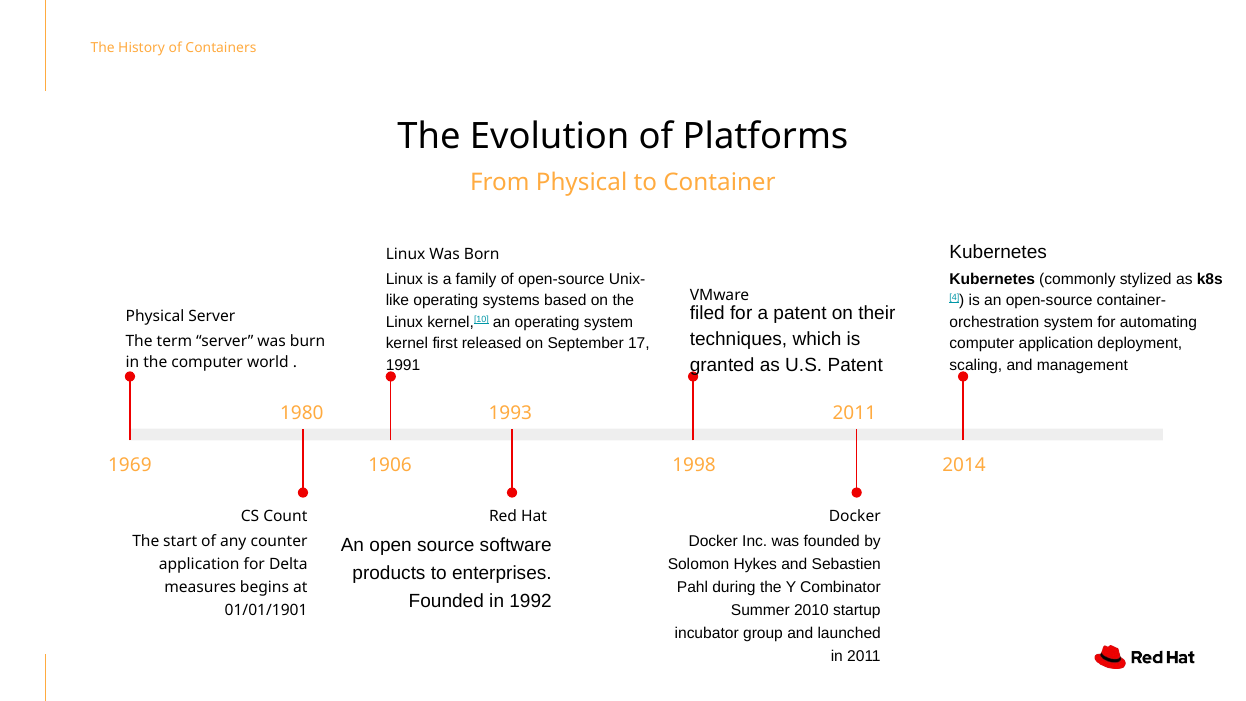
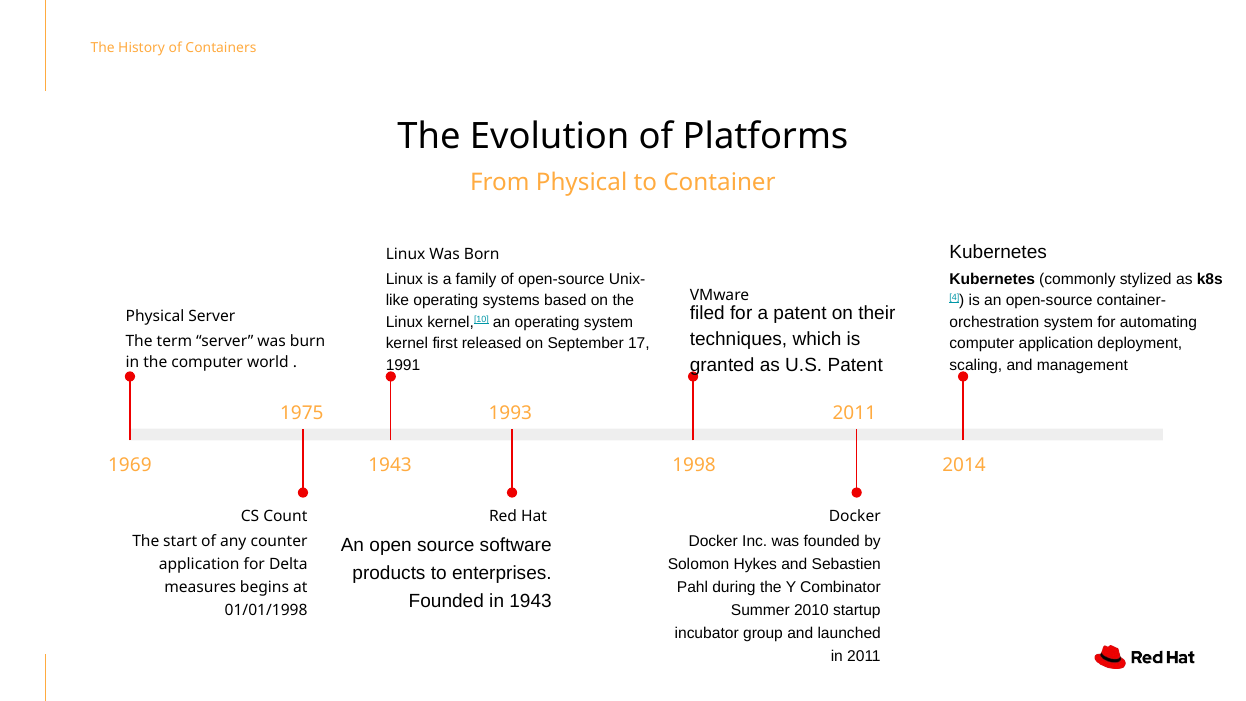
1980: 1980 -> 1975
1906 at (390, 465): 1906 -> 1943
in 1992: 1992 -> 1943
01/01/1901: 01/01/1901 -> 01/01/1998
